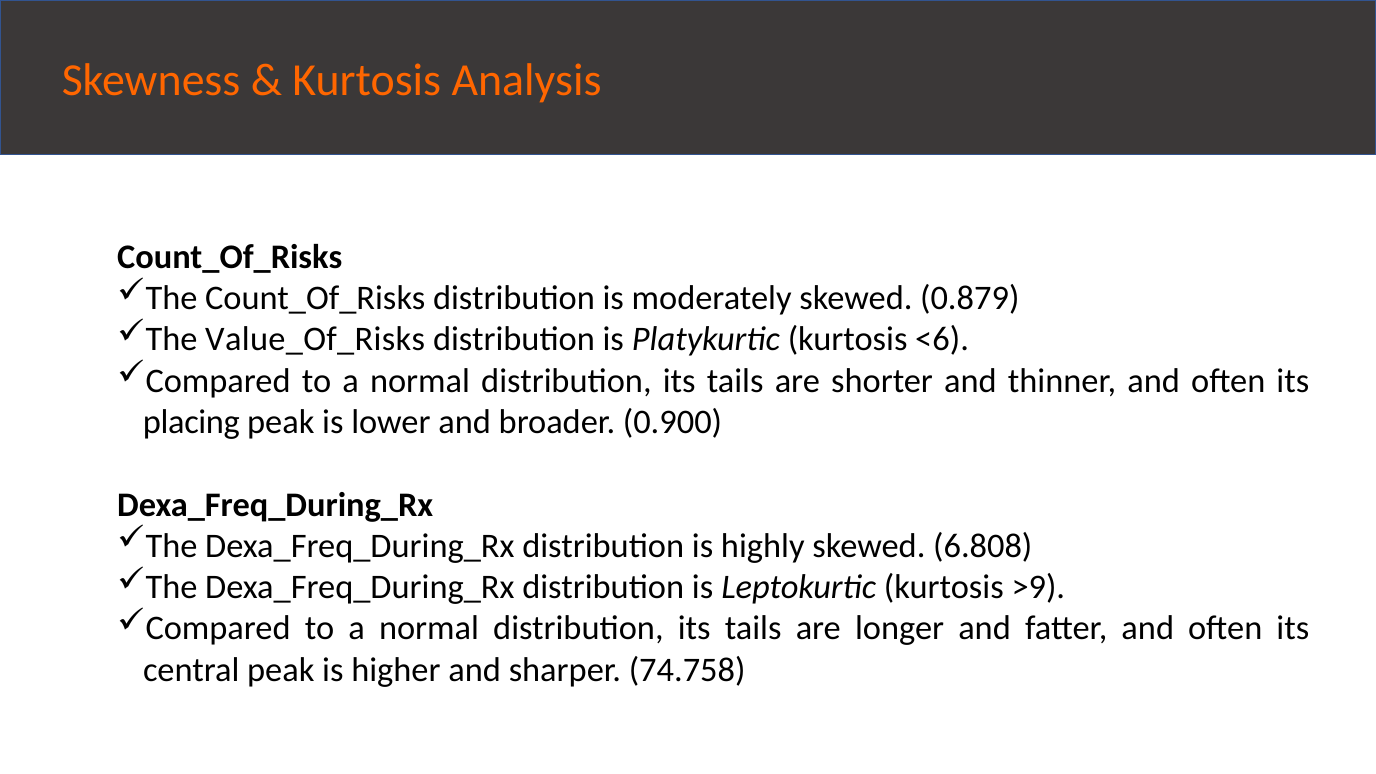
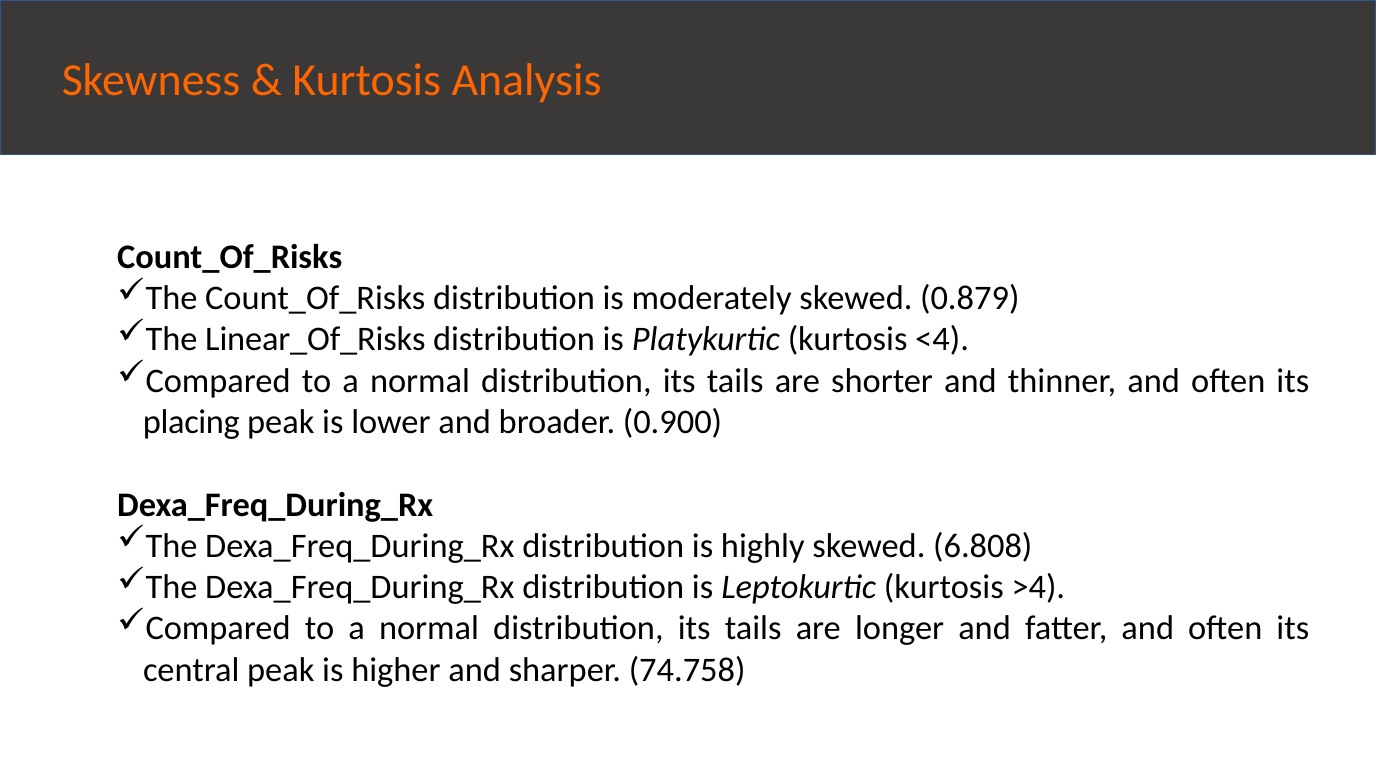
Value_Of_Risks: Value_Of_Risks -> Linear_Of_Risks
<6: <6 -> <4
>9: >9 -> >4
